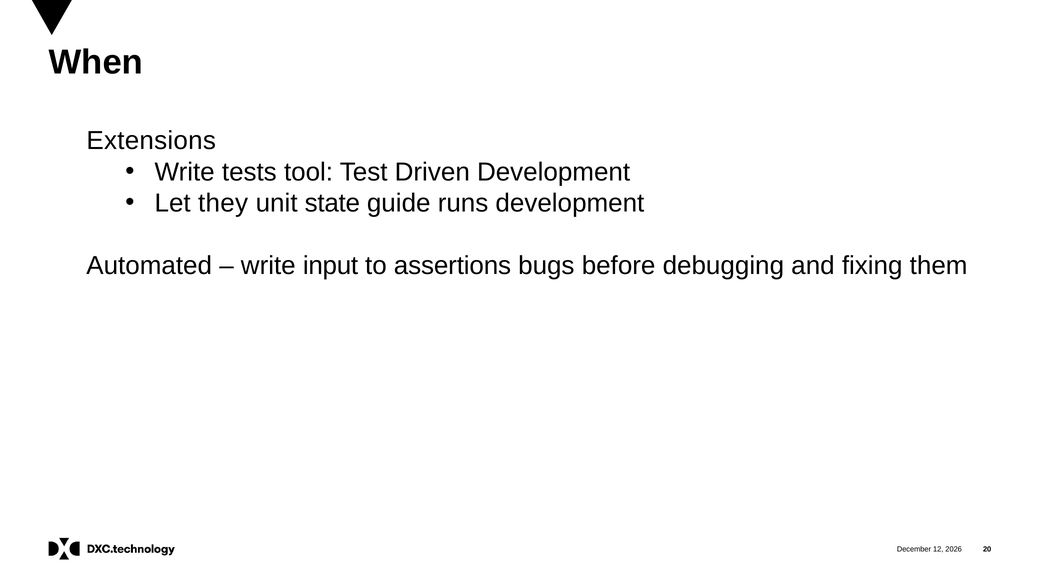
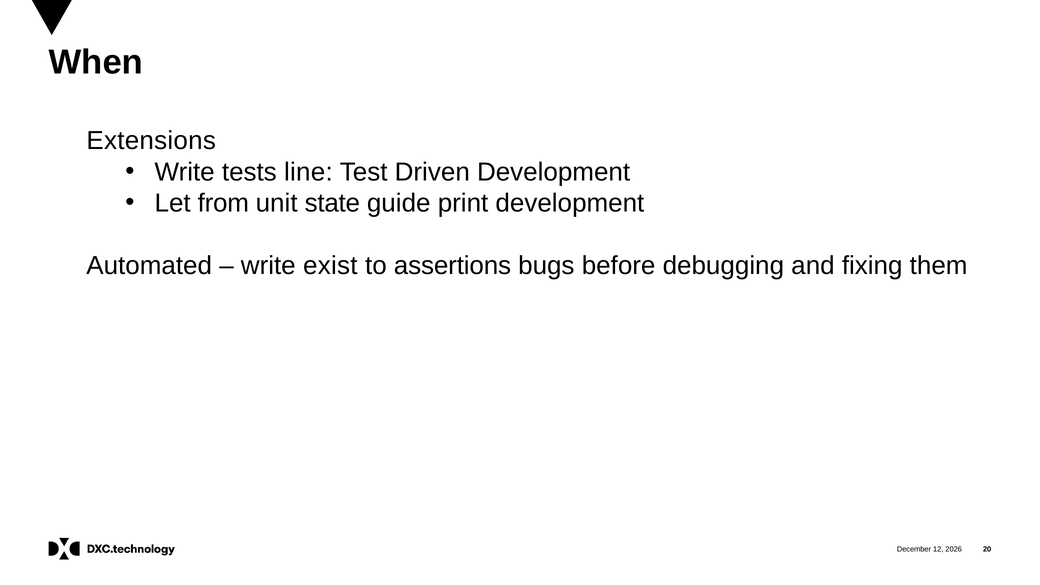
tool: tool -> line
they: they -> from
runs: runs -> print
input: input -> exist
